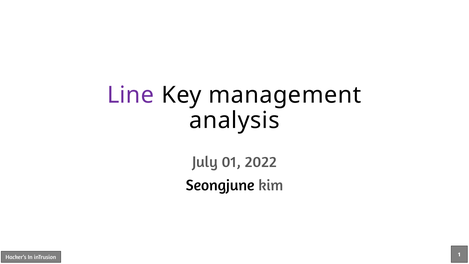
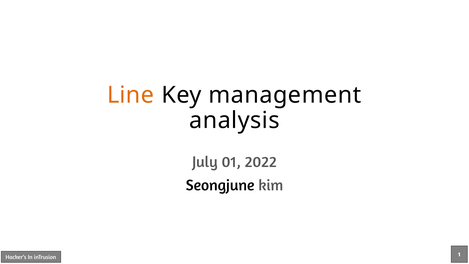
Line colour: purple -> orange
